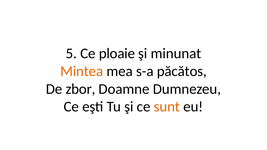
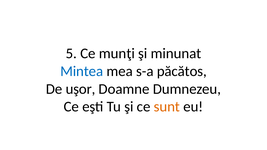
ploaie: ploaie -> munţi
Mintea colour: orange -> blue
zbor: zbor -> uşor
